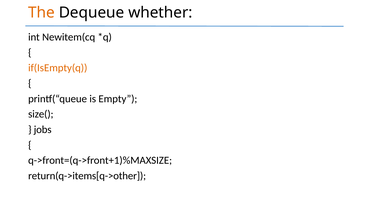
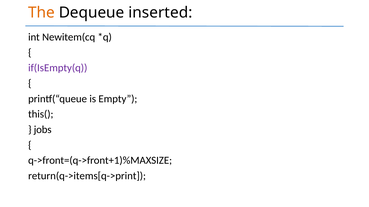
whether: whether -> inserted
if(IsEmpty(q colour: orange -> purple
size(: size( -> this(
return(q->items[q->other: return(q->items[q->other -> return(q->items[q->print
